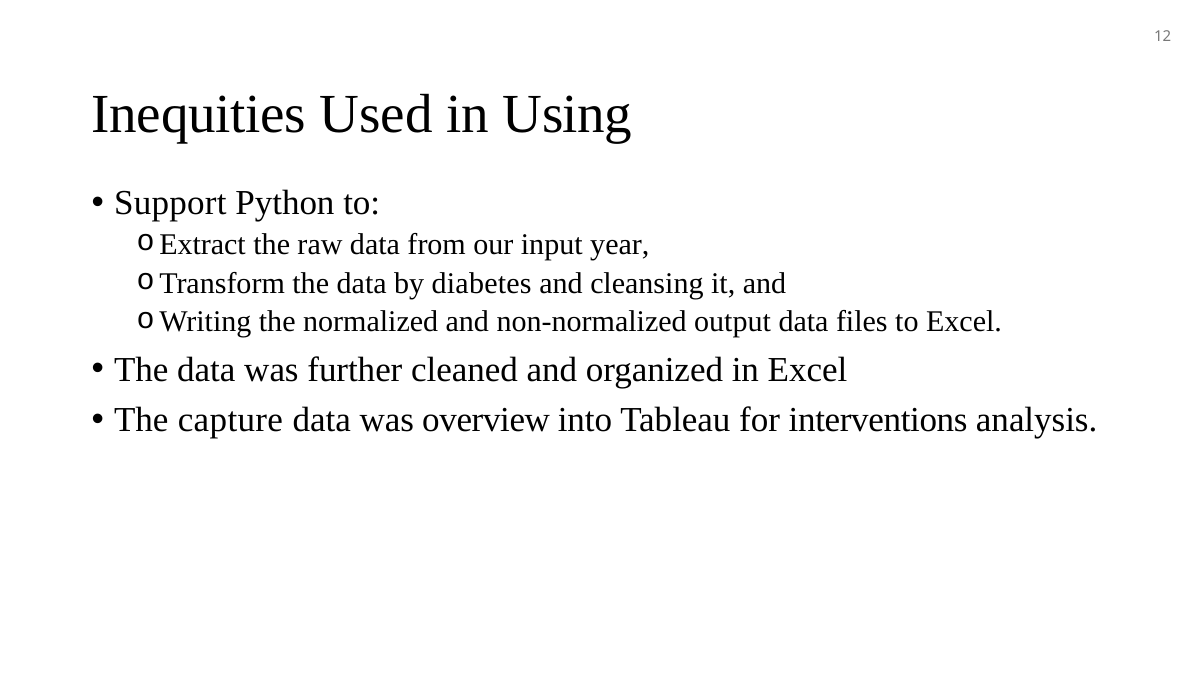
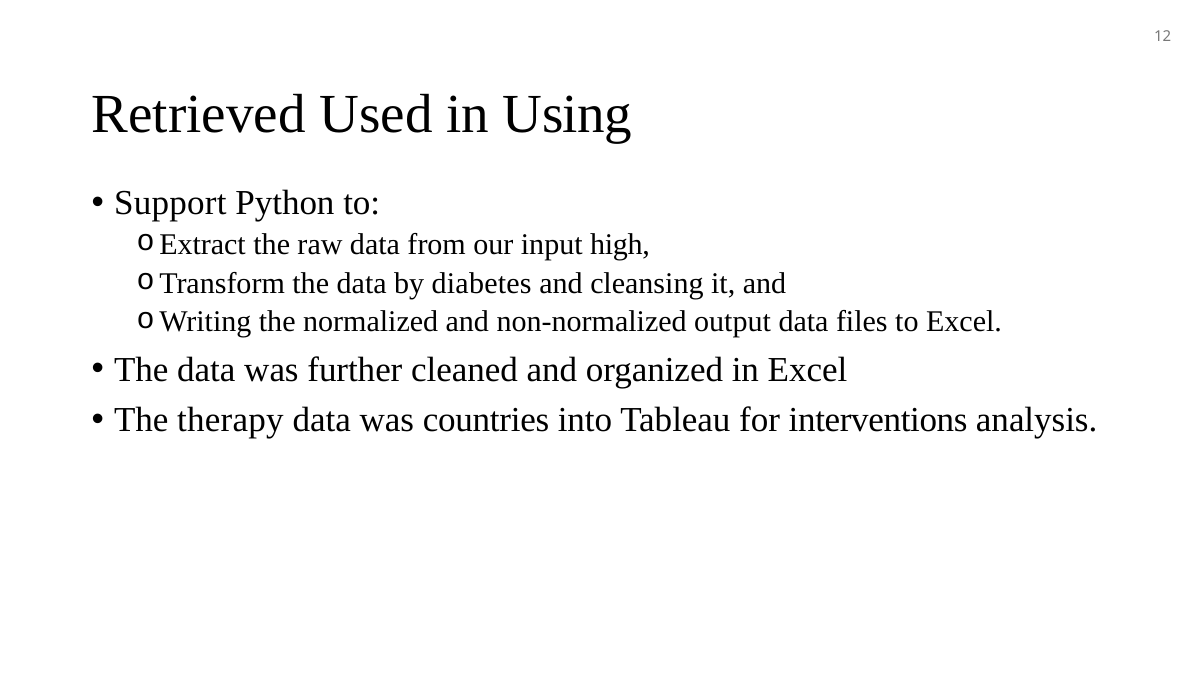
Inequities: Inequities -> Retrieved
year: year -> high
capture: capture -> therapy
overview: overview -> countries
